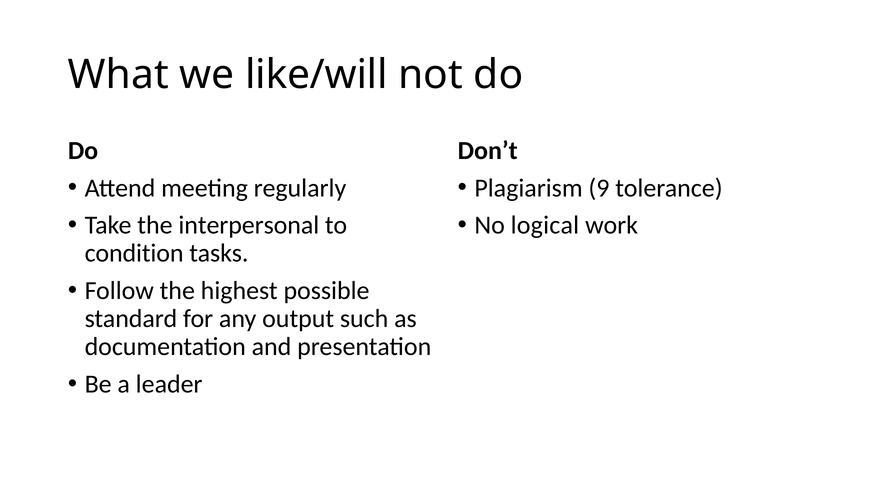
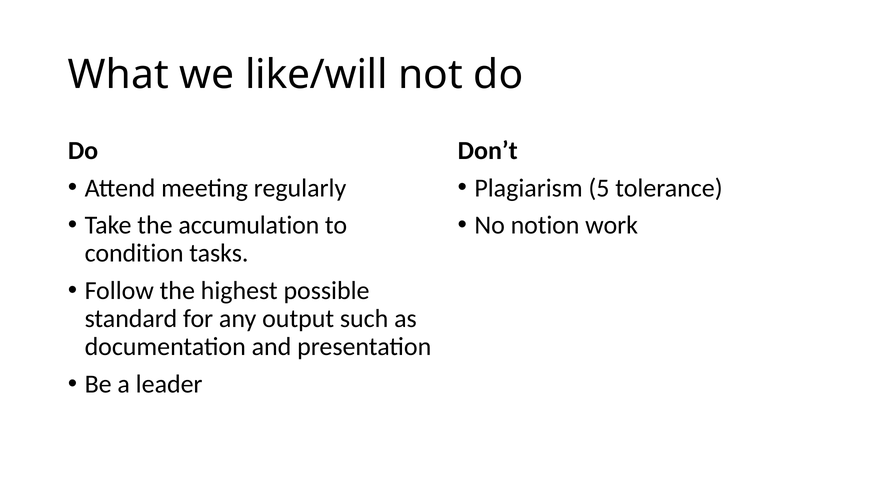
9: 9 -> 5
interpersonal: interpersonal -> accumulation
logical: logical -> notion
